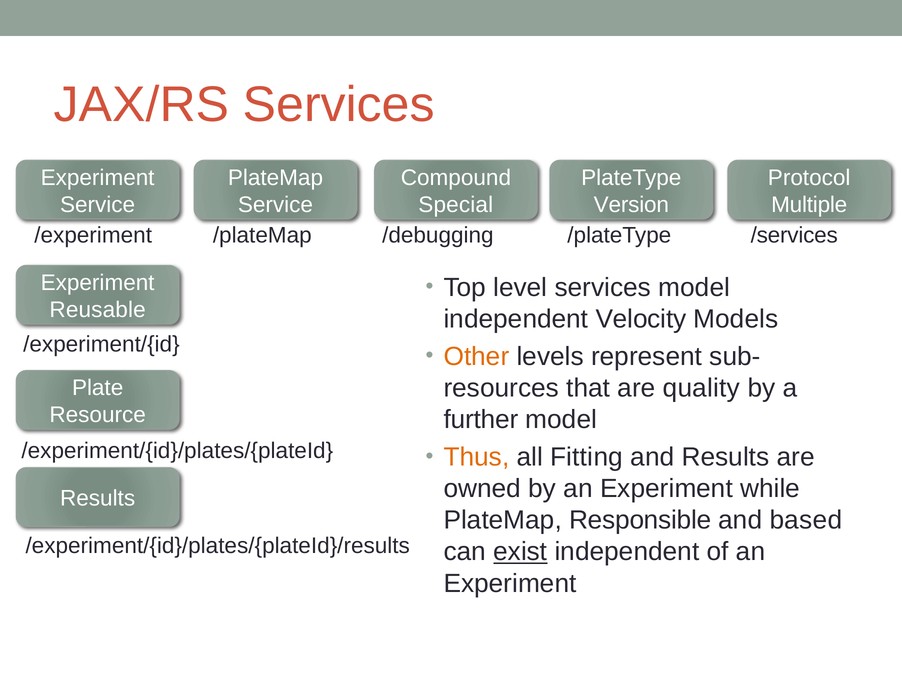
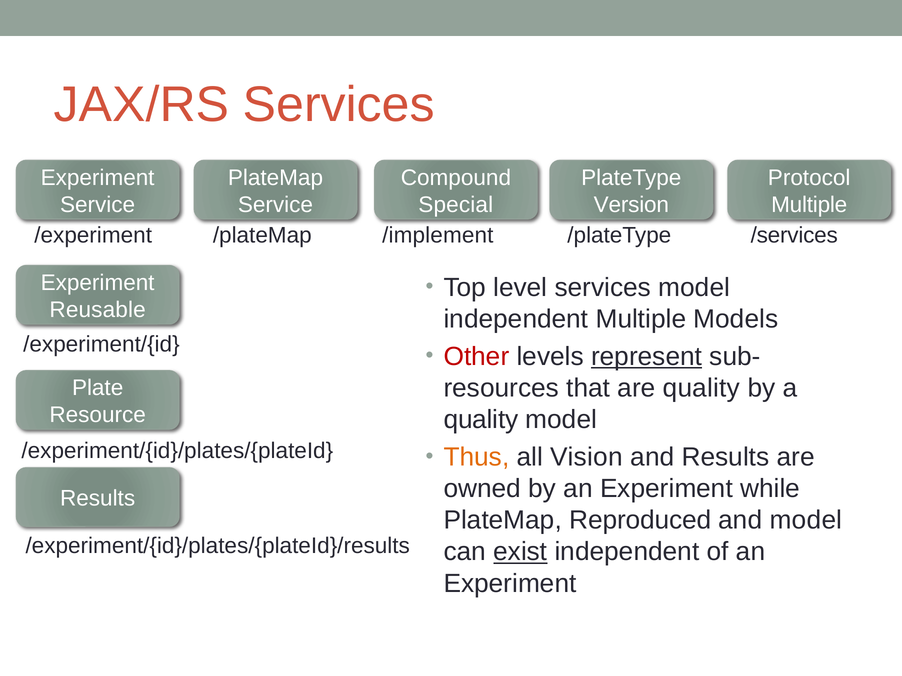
/debugging: /debugging -> /implement
independent Velocity: Velocity -> Multiple
Other colour: orange -> red
represent underline: none -> present
further at (481, 420): further -> quality
Fitting: Fitting -> Vision
Responsible: Responsible -> Reproduced
and based: based -> model
